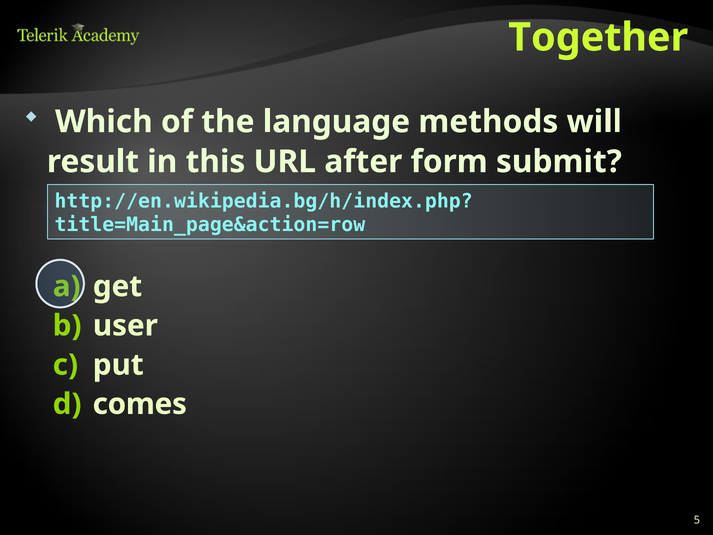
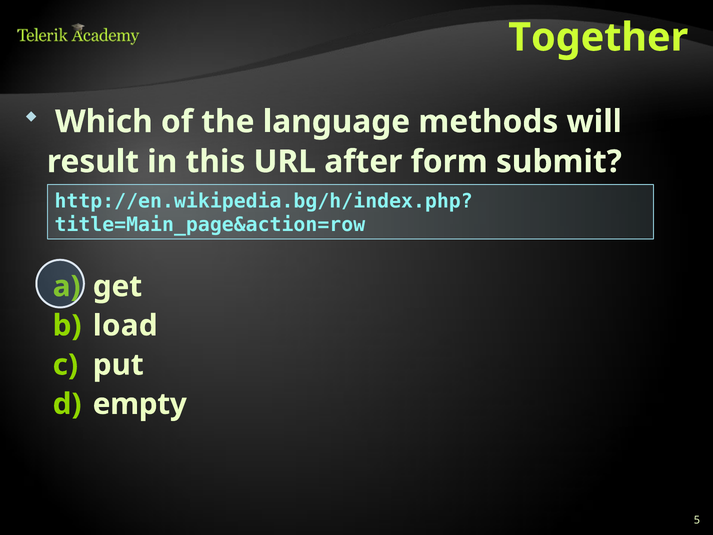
user: user -> load
comes: comes -> empty
